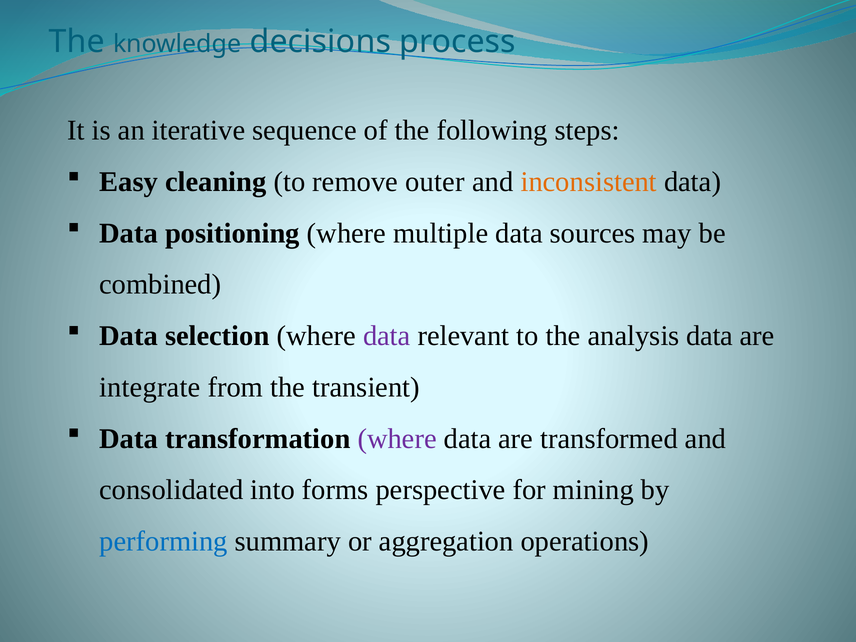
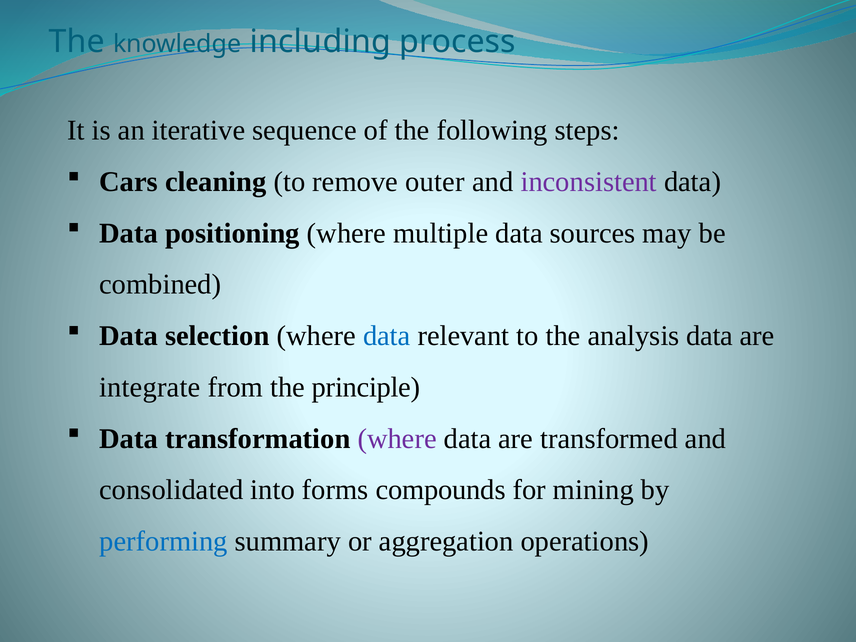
decisions: decisions -> including
Easy: Easy -> Cars
inconsistent colour: orange -> purple
data at (387, 336) colour: purple -> blue
transient: transient -> principle
perspective: perspective -> compounds
